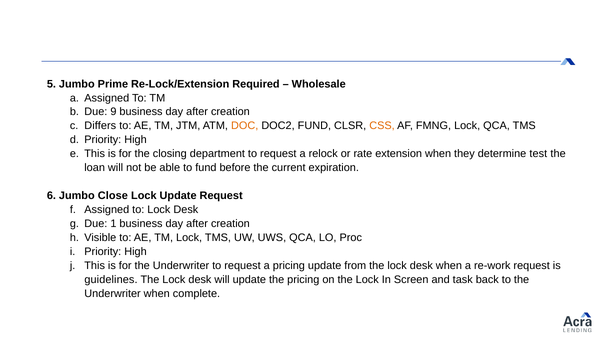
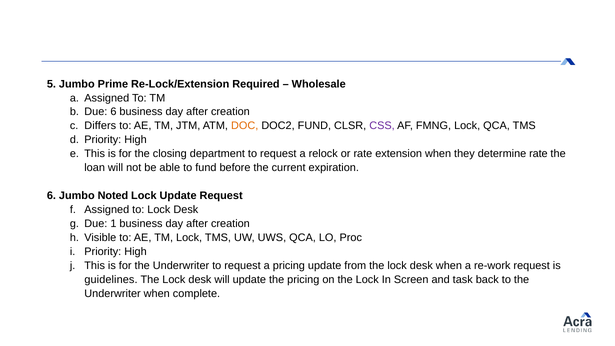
Due 9: 9 -> 6
CSS colour: orange -> purple
determine test: test -> rate
Close: Close -> Noted
